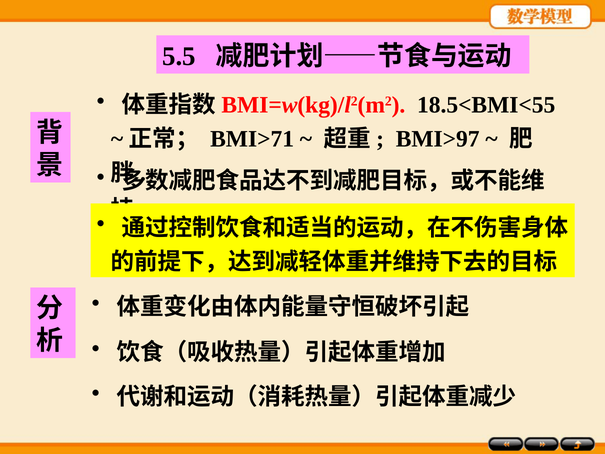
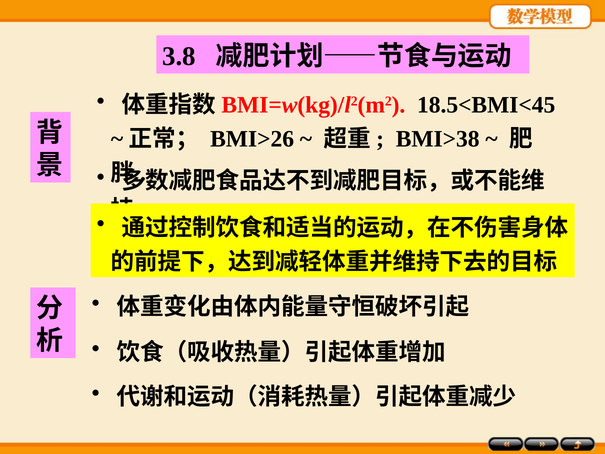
5.5: 5.5 -> 3.8
18.5<BMI<55: 18.5<BMI<55 -> 18.5<BMI<45
BMI>71: BMI>71 -> BMI>26
BMI>97: BMI>97 -> BMI>38
